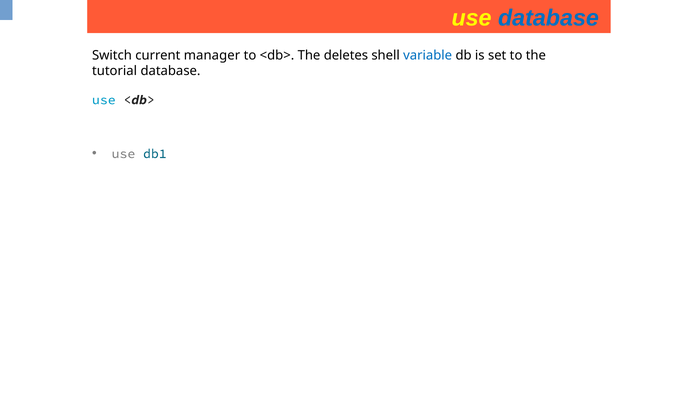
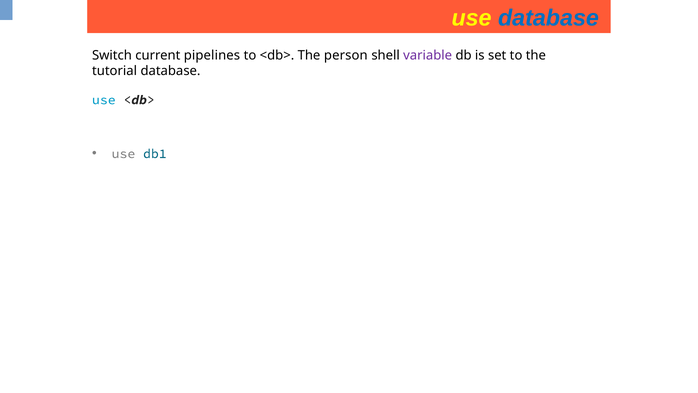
manager: manager -> pipelines
deletes: deletes -> person
variable colour: blue -> purple
